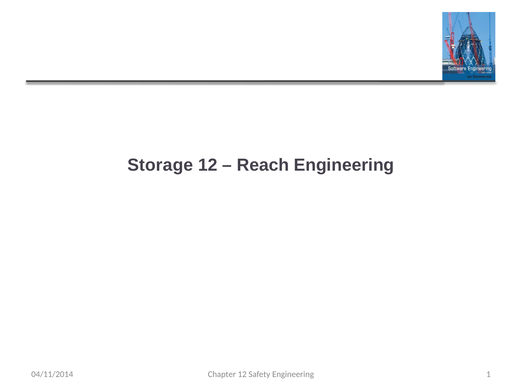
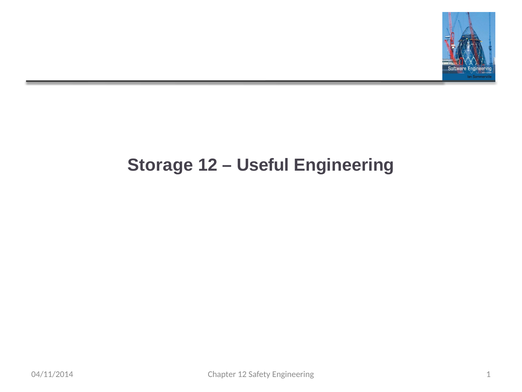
Reach: Reach -> Useful
